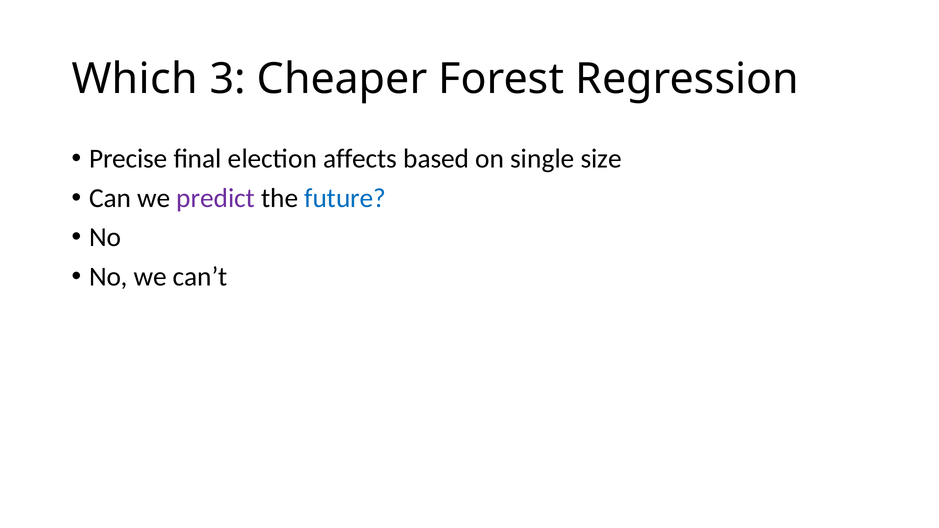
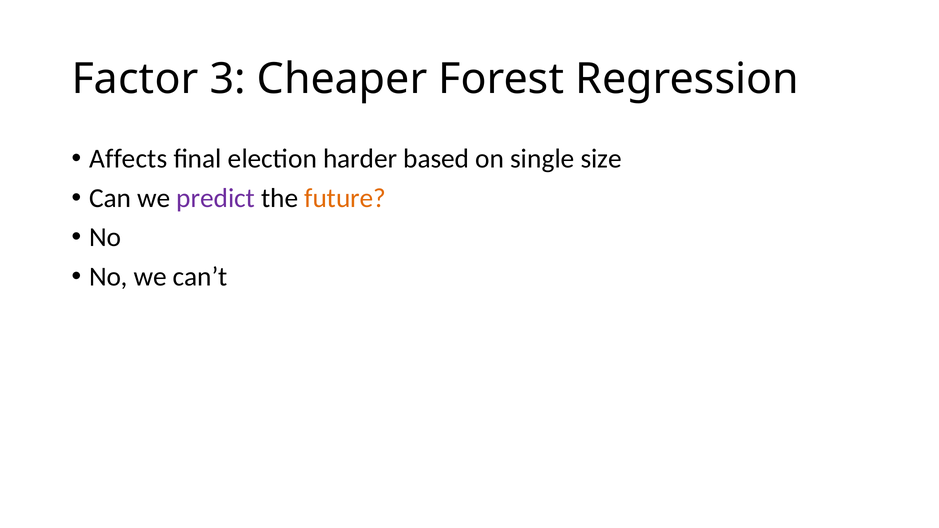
Which: Which -> Factor
Precise: Precise -> Affects
affects: affects -> harder
future colour: blue -> orange
